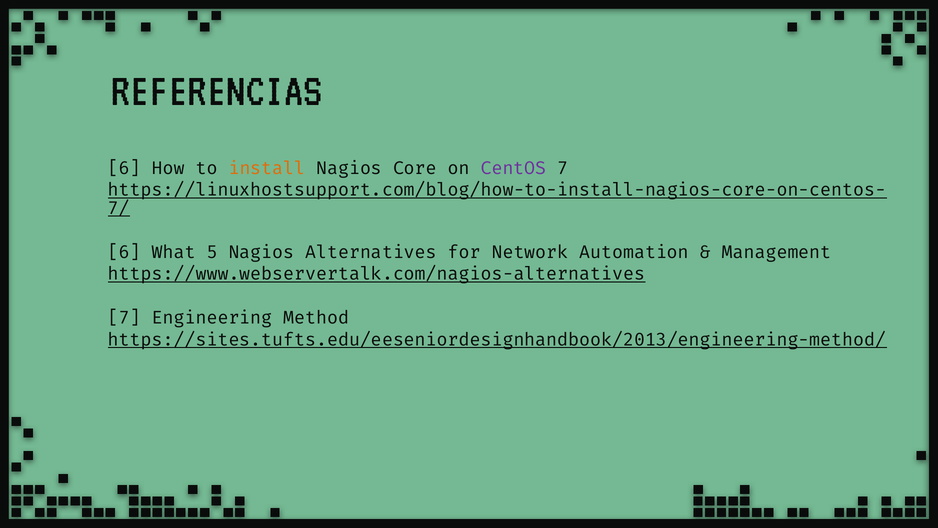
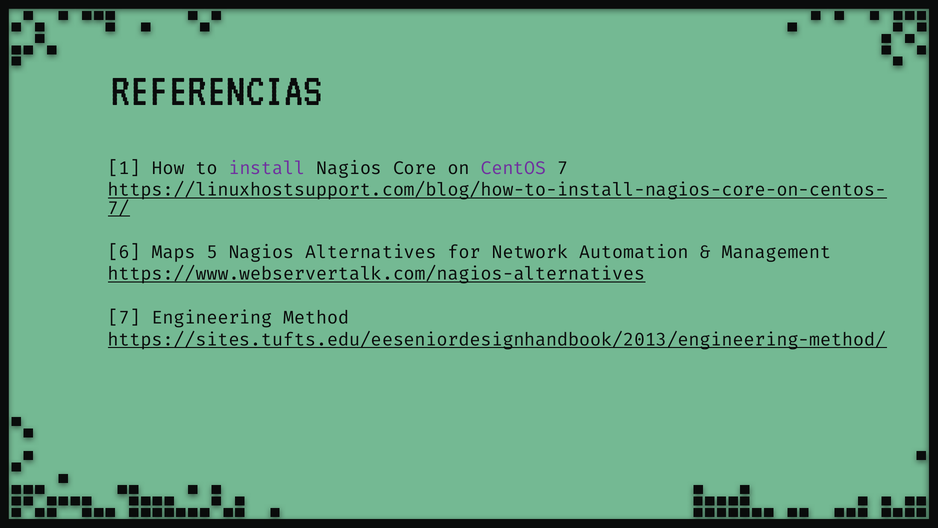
6 at (124, 168): 6 -> 1
install colour: orange -> purple
What: What -> Maps
